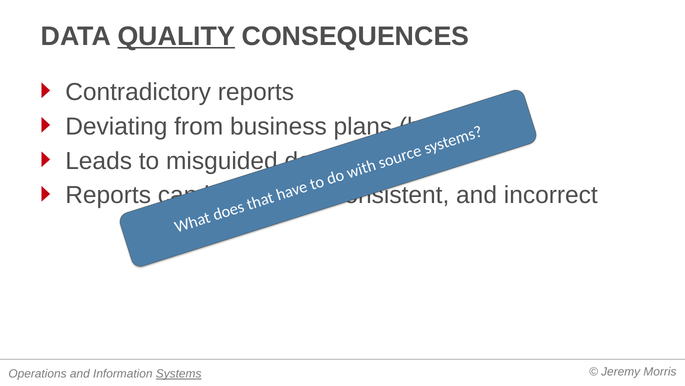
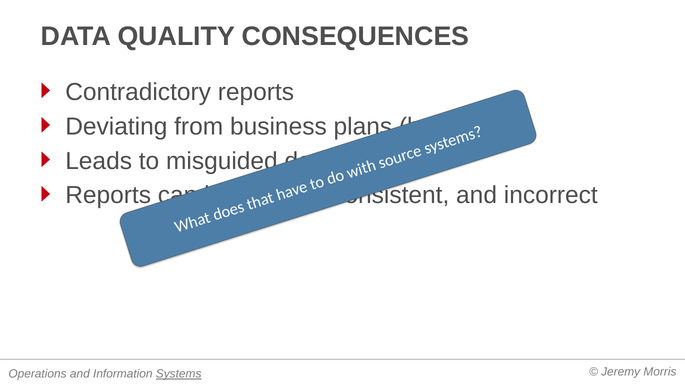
QUALITY underline: present -> none
